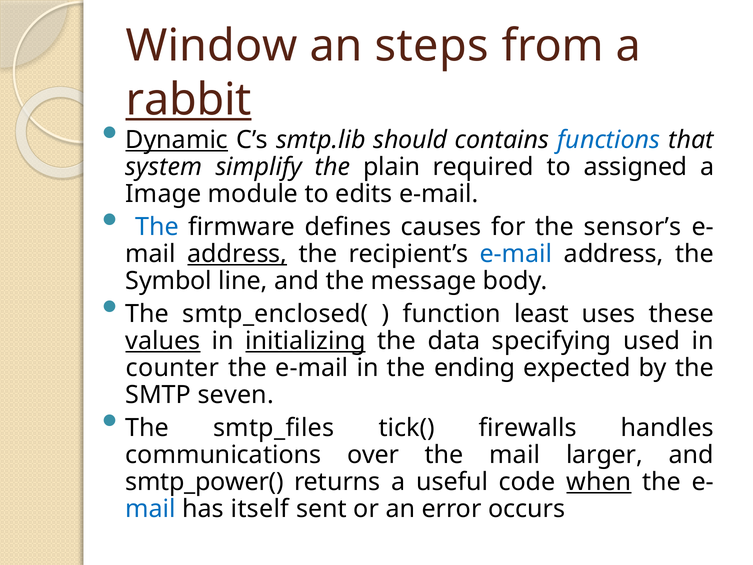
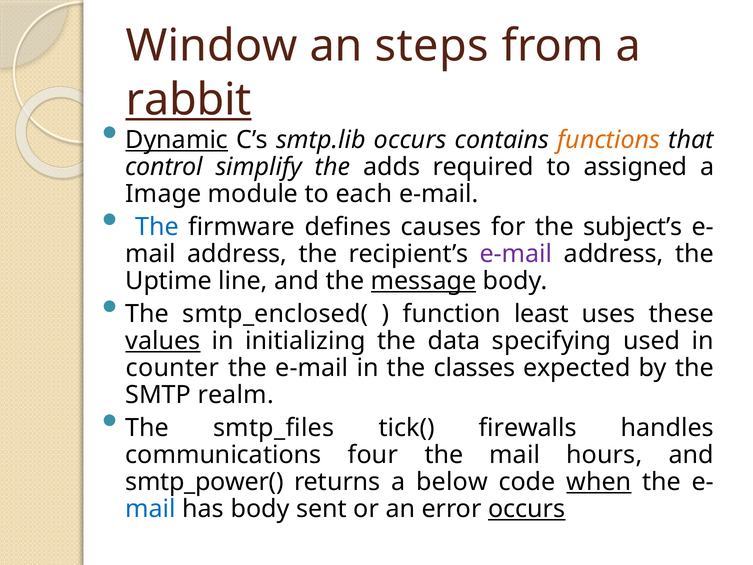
smtp.lib should: should -> occurs
functions colour: blue -> orange
system: system -> control
plain: plain -> adds
edits: edits -> each
sensor’s: sensor’s -> subject’s
address at (237, 254) underline: present -> none
e-mail at (516, 254) colour: blue -> purple
Symbol: Symbol -> Uptime
message underline: none -> present
initializing underline: present -> none
ending: ending -> classes
seven: seven -> realm
over: over -> four
larger: larger -> hours
useful: useful -> below
has itself: itself -> body
occurs at (527, 509) underline: none -> present
